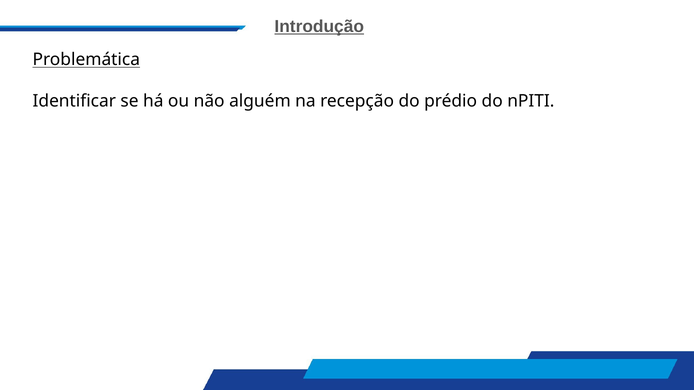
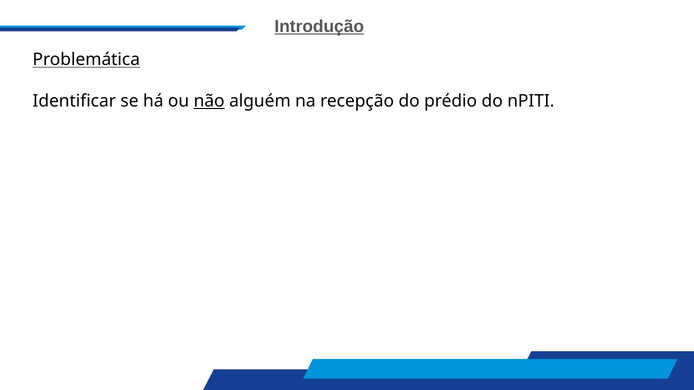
não underline: none -> present
